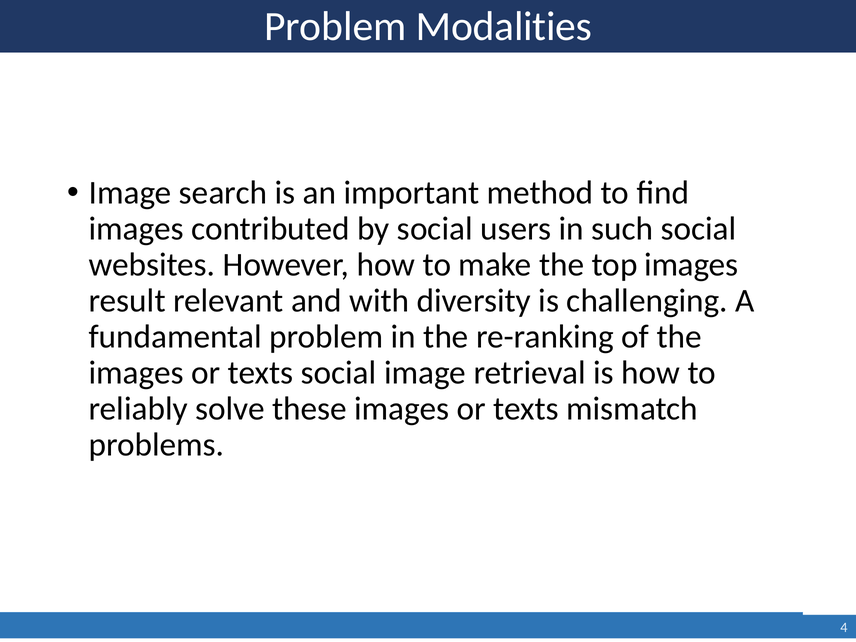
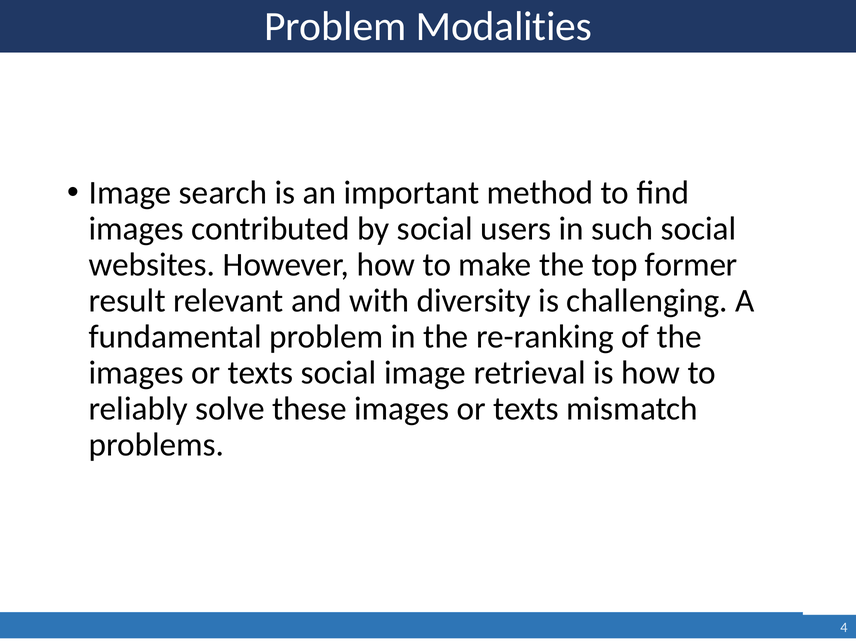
top images: images -> former
